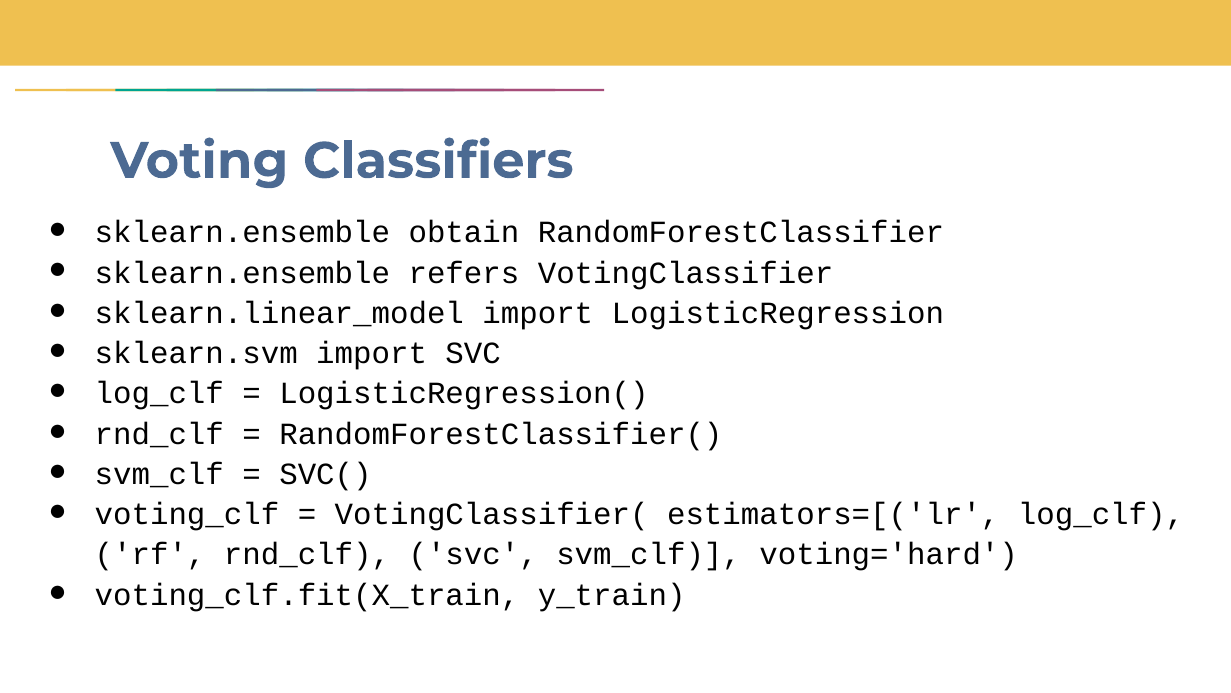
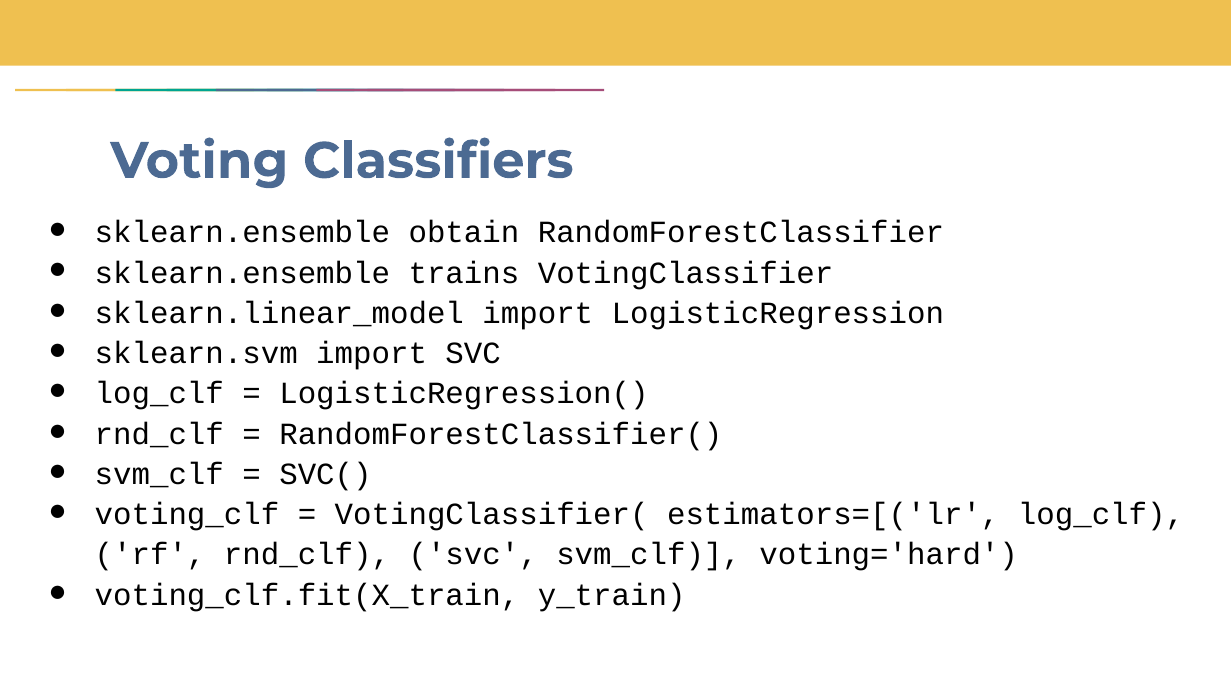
refers: refers -> trains
